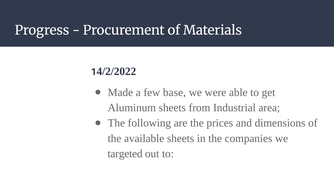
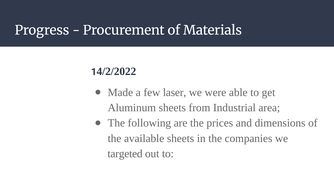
base: base -> laser
